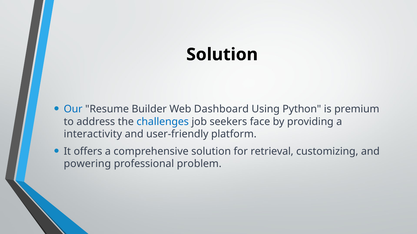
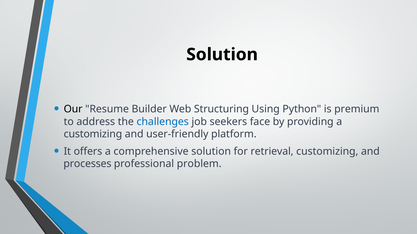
Our colour: blue -> black
Dashboard: Dashboard -> Structuring
interactivity at (93, 134): interactivity -> customizing
powering: powering -> processes
